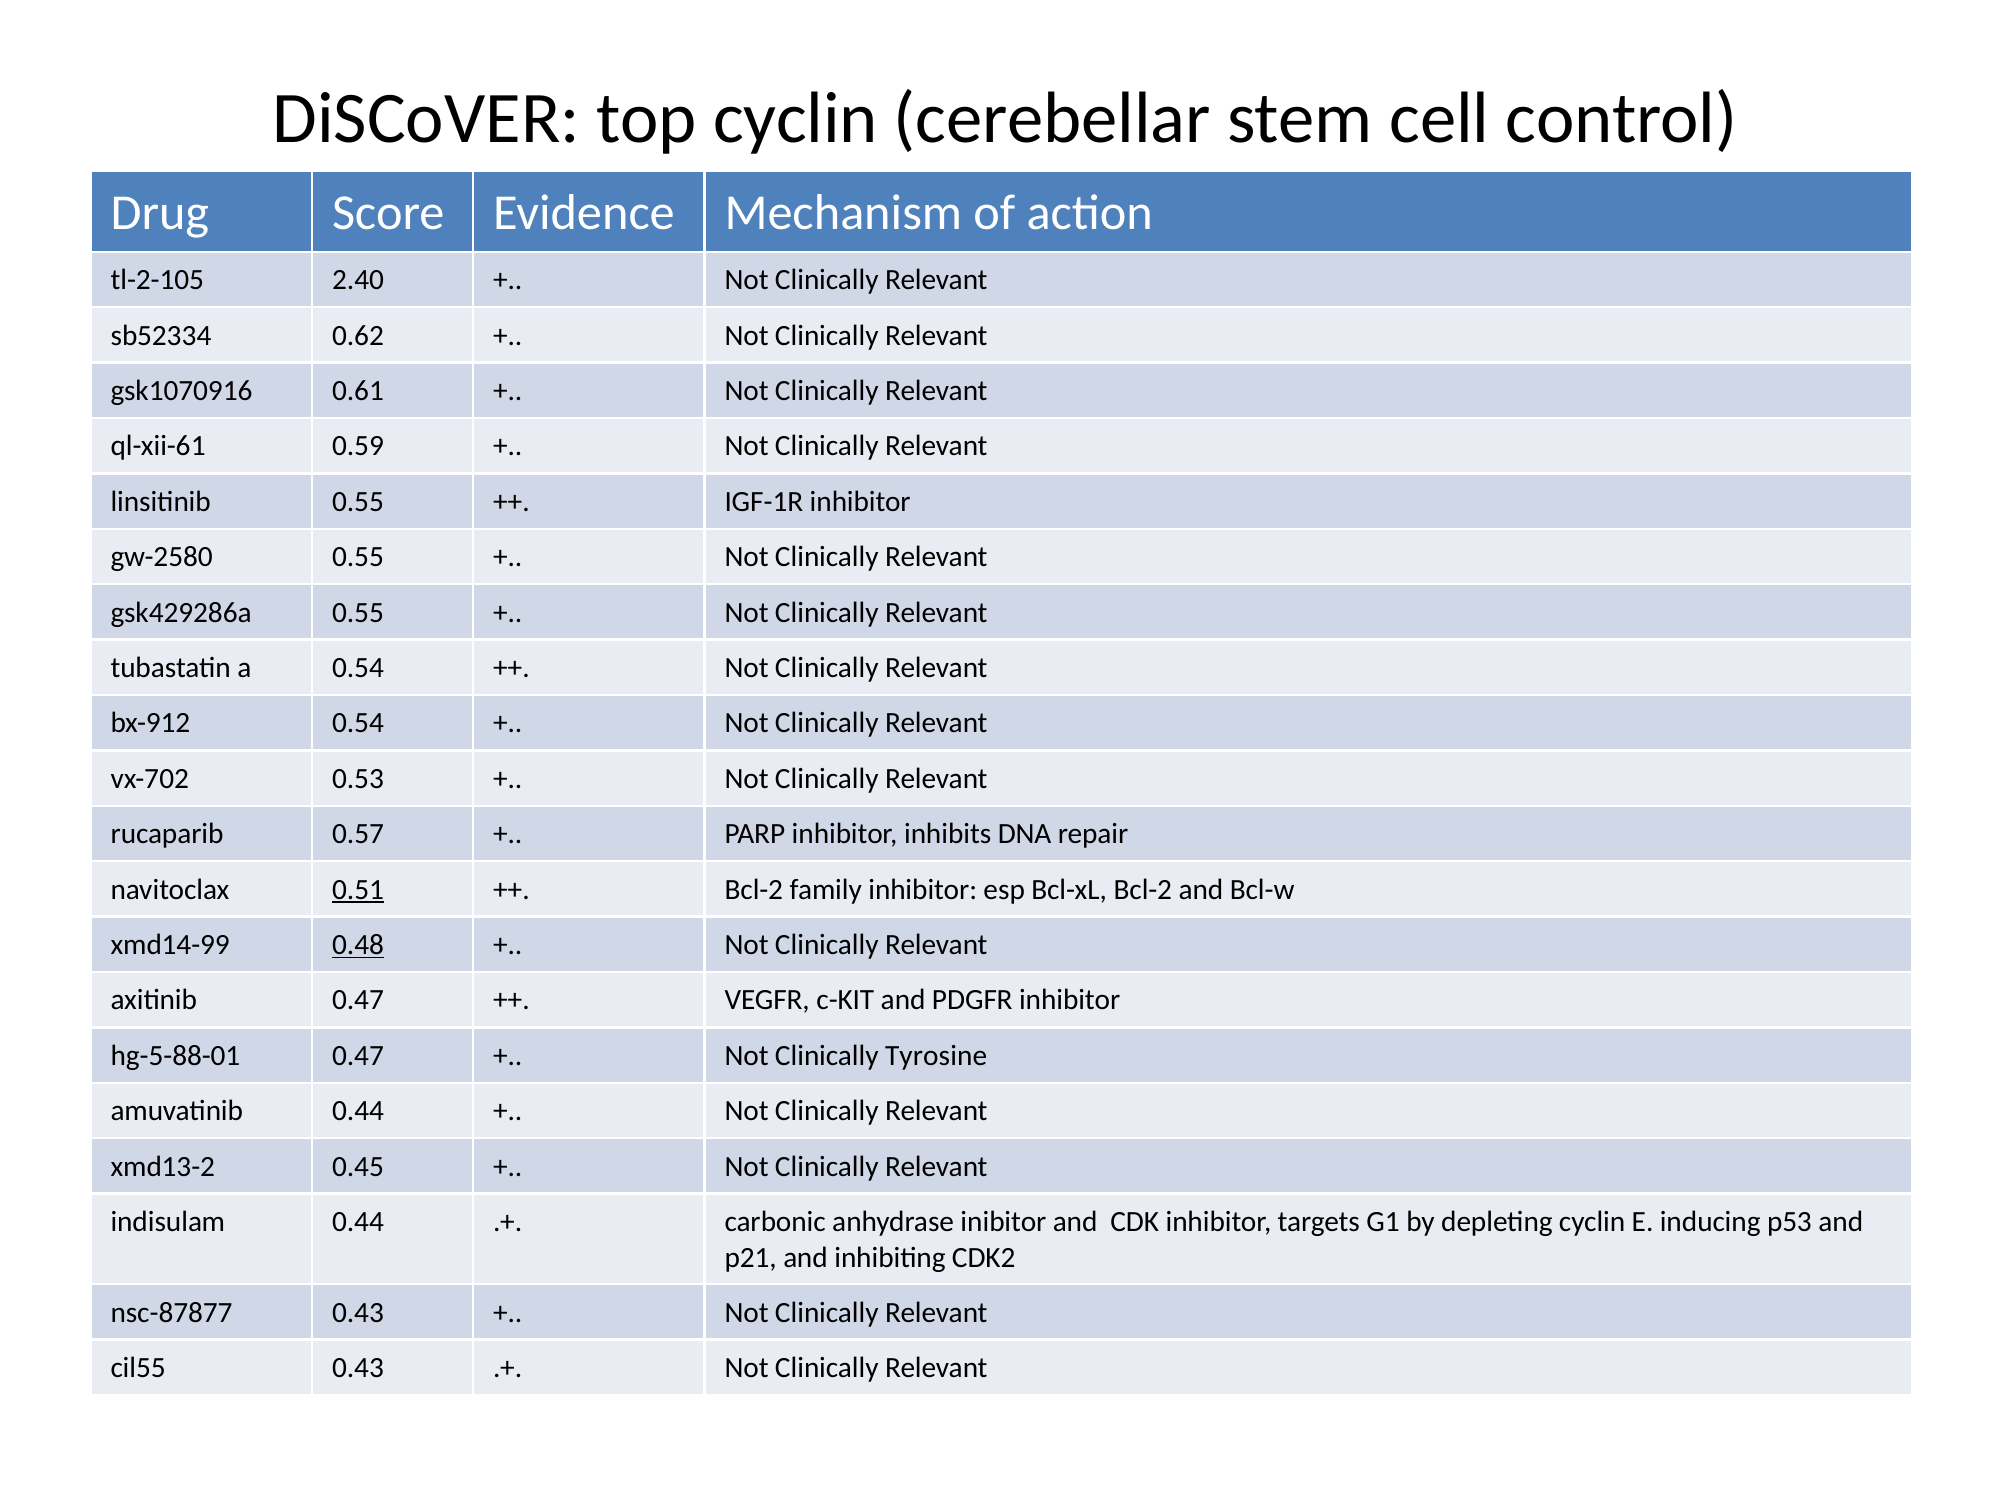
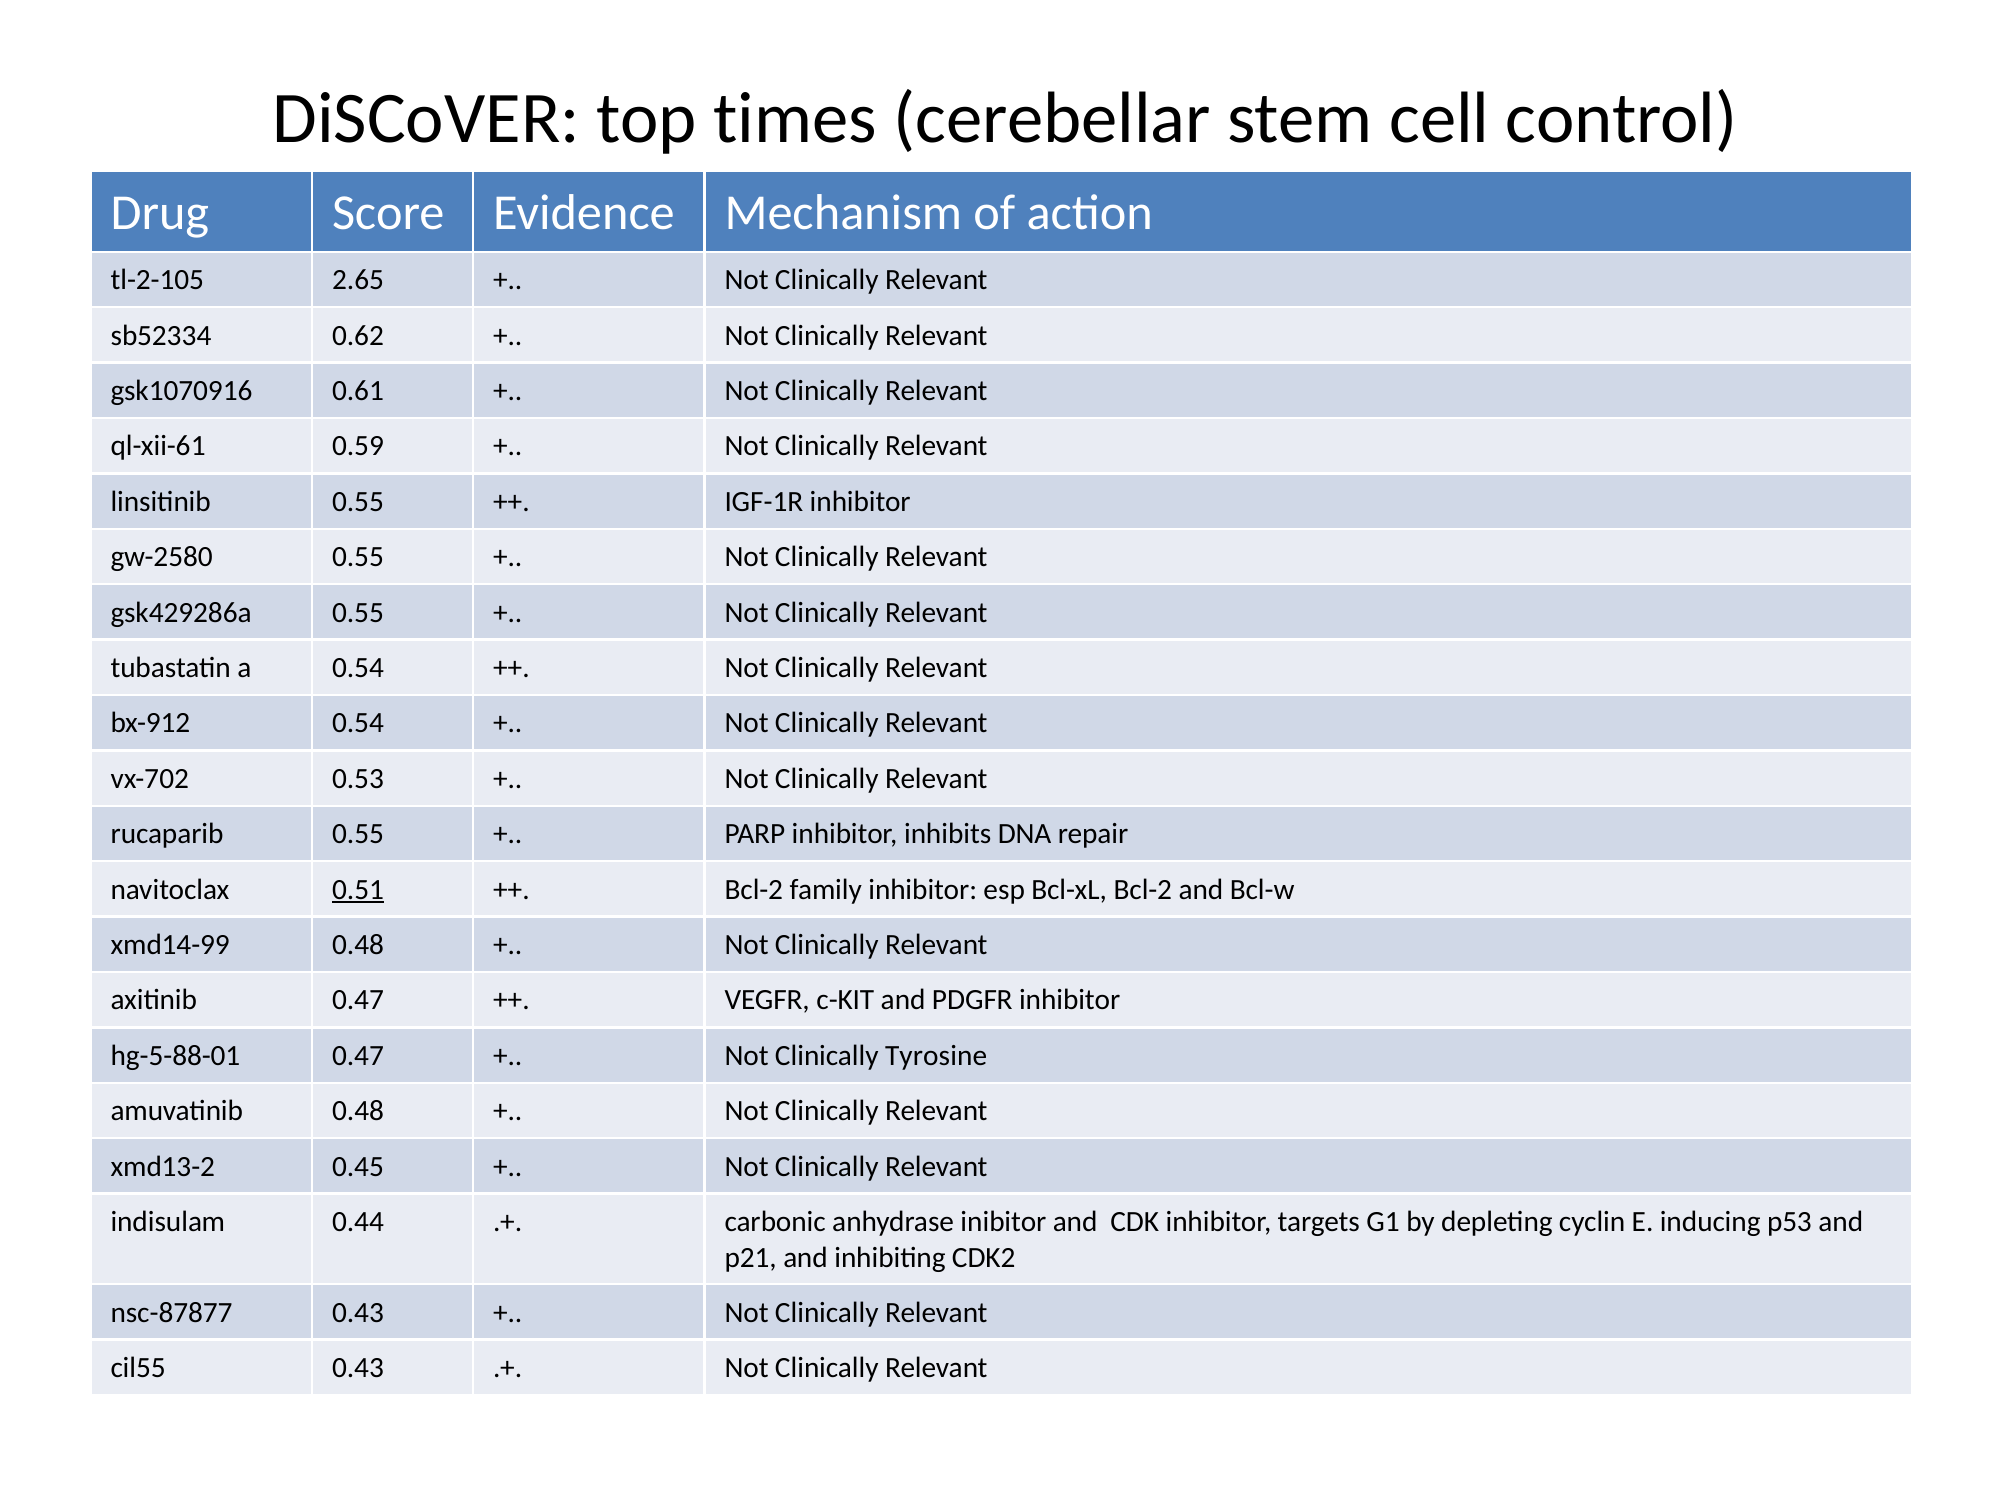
top cyclin: cyclin -> times
2.40: 2.40 -> 2.65
rucaparib 0.57: 0.57 -> 0.55
0.48 at (358, 945) underline: present -> none
amuvatinib 0.44: 0.44 -> 0.48
